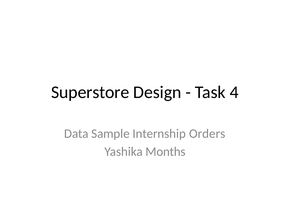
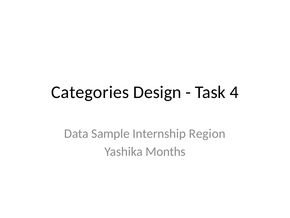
Superstore: Superstore -> Categories
Orders: Orders -> Region
